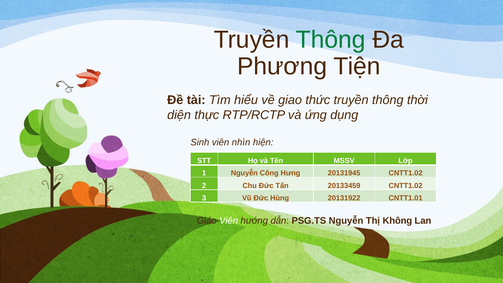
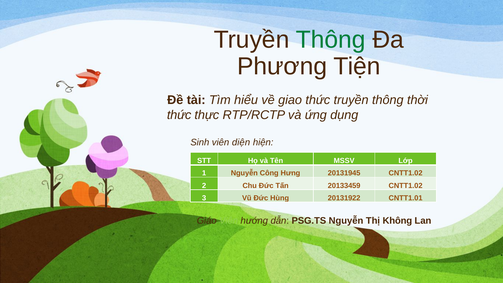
diện at (179, 115): diện -> thức
nhìn: nhìn -> diện
Viên at (229, 221) colour: white -> light green
